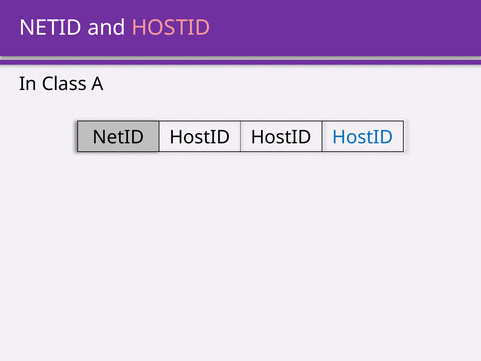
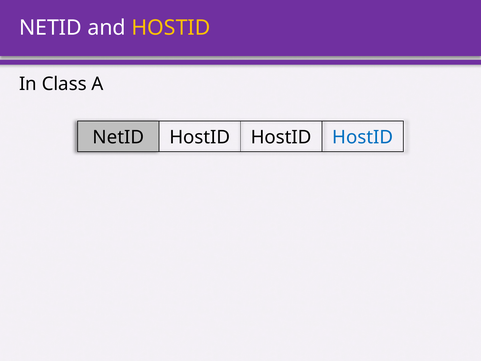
HOSTID at (171, 28) colour: pink -> yellow
